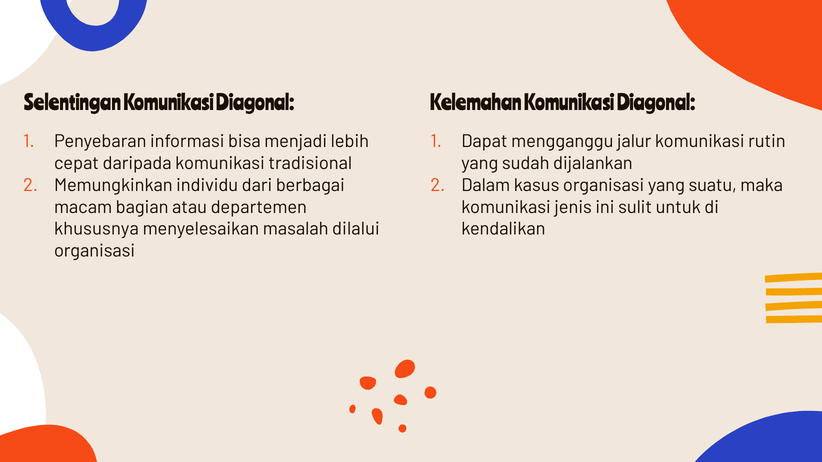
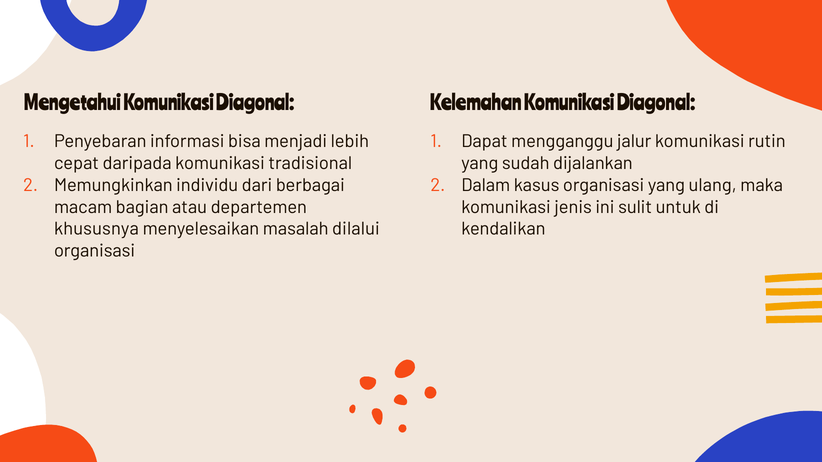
Selentingan: Selentingan -> Mengetahui
suatu: suatu -> ulang
